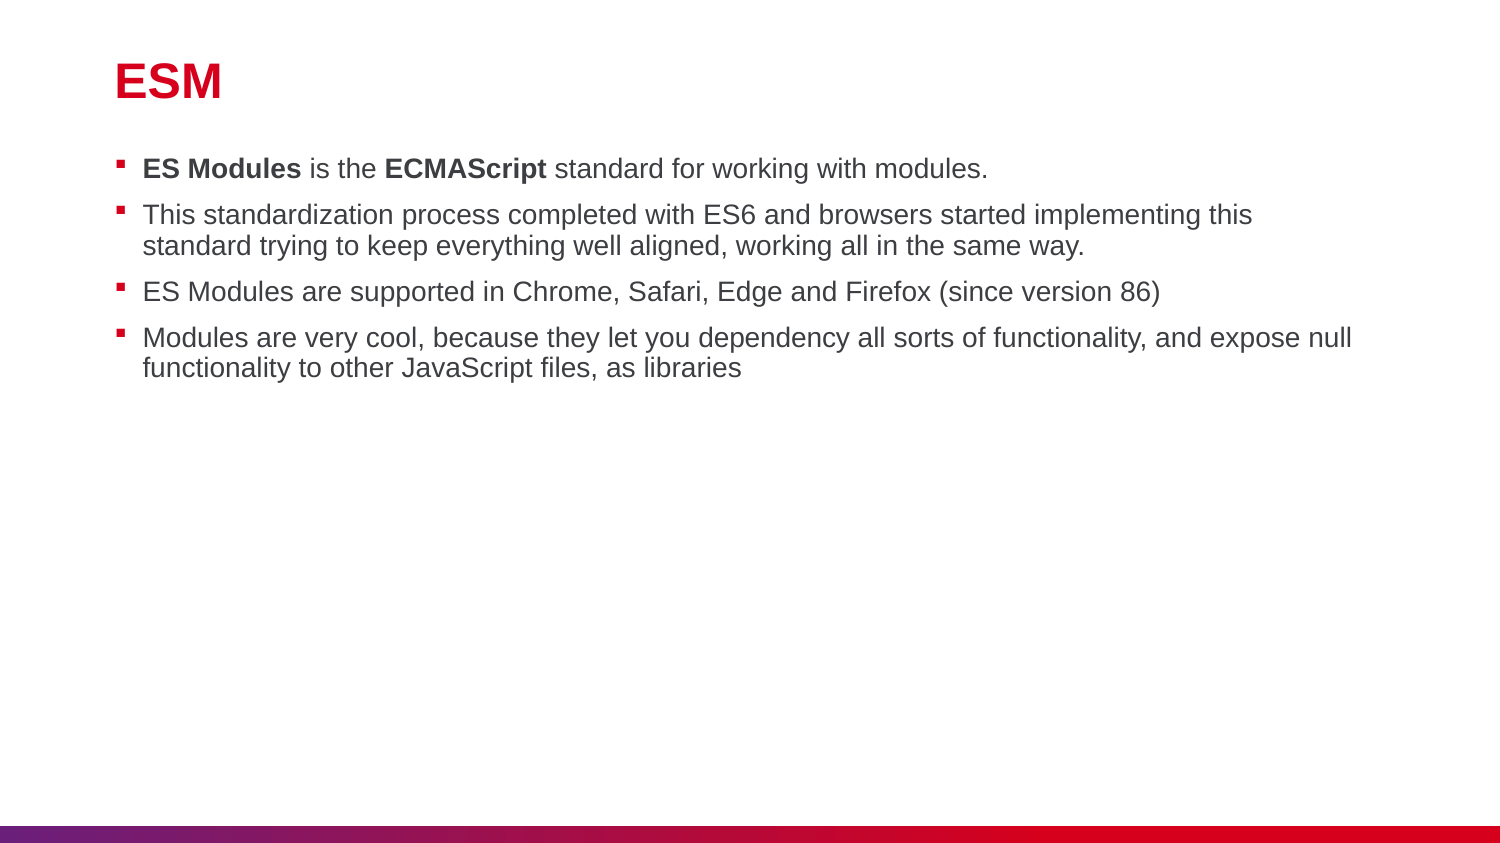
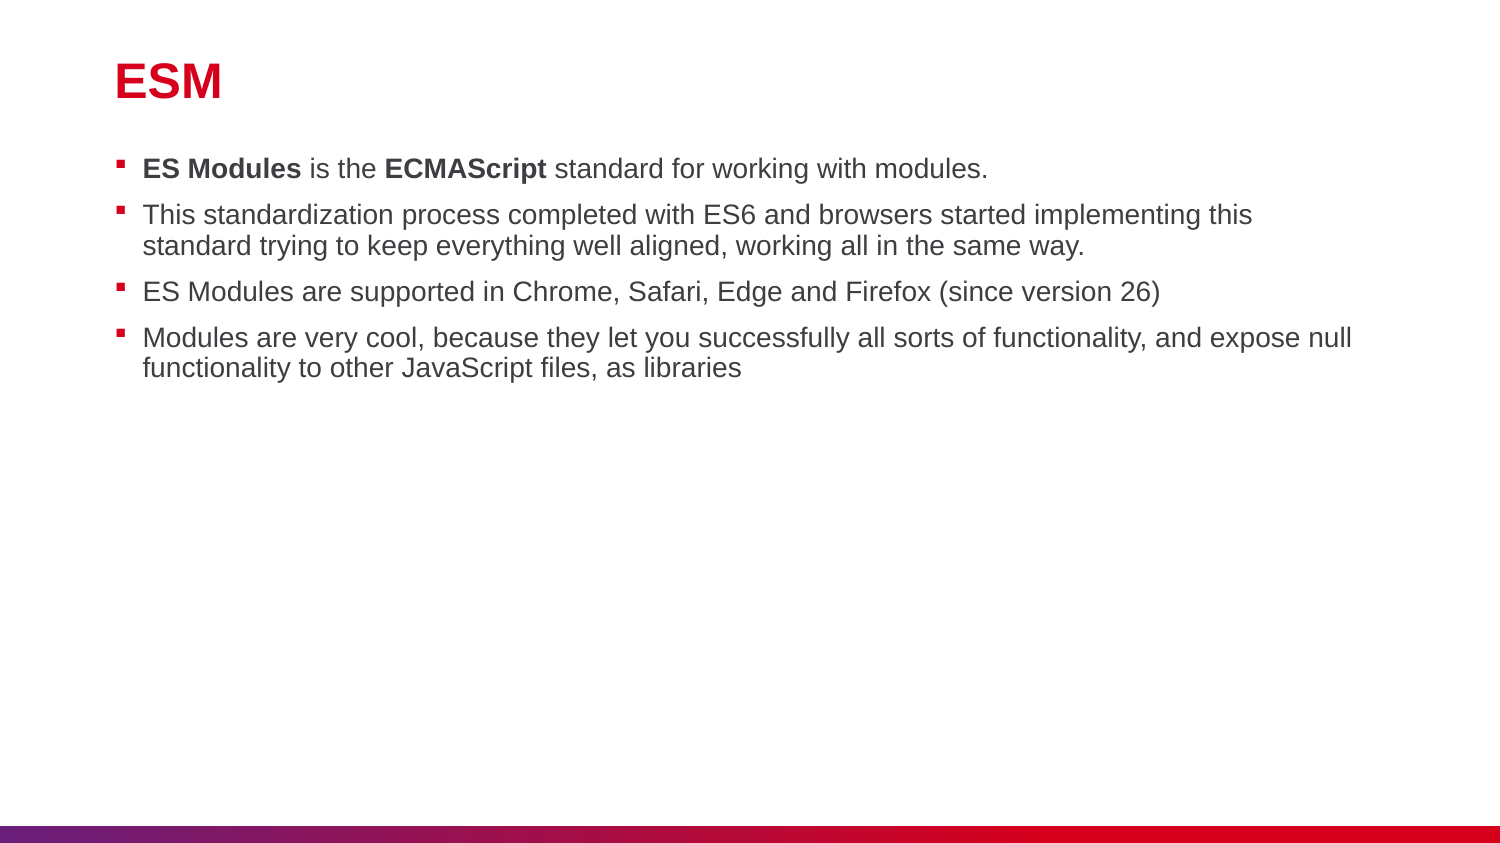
86: 86 -> 26
dependency: dependency -> successfully
